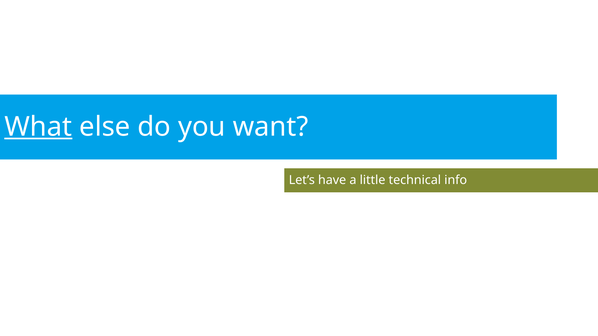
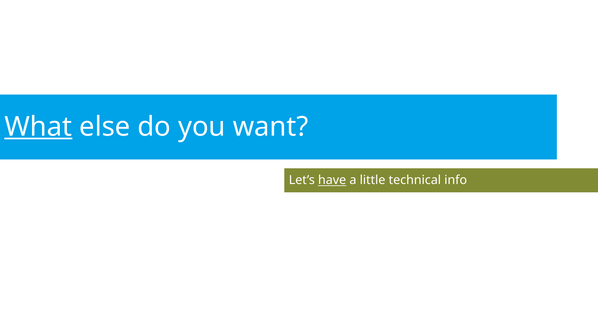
have underline: none -> present
